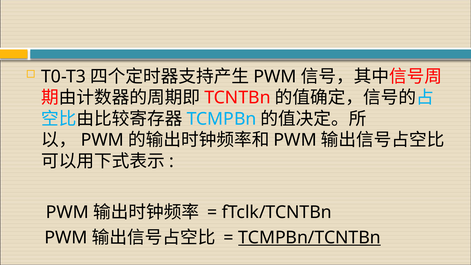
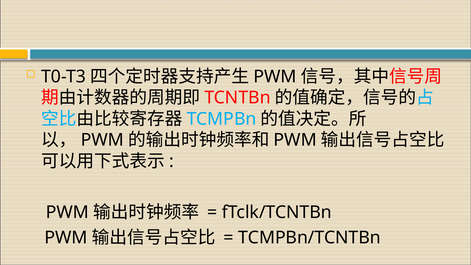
TCMPBn/TCNTBn underline: present -> none
